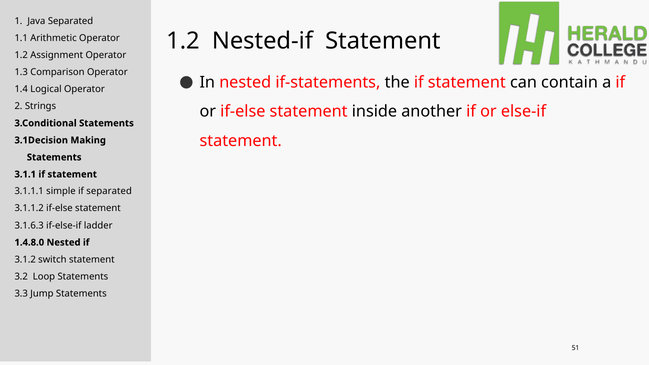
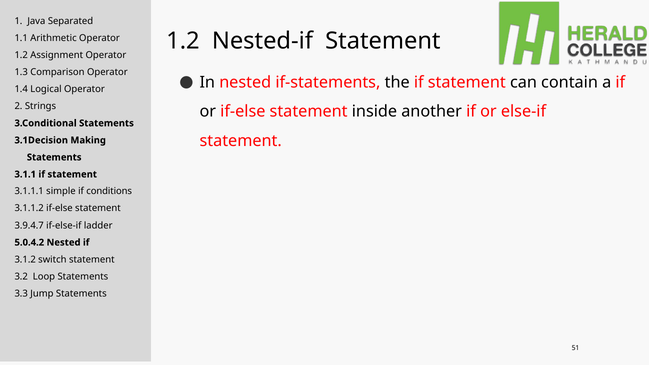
if separated: separated -> conditions
3.1.6.3: 3.1.6.3 -> 3.9.4.7
1.4.8.0: 1.4.8.0 -> 5.0.4.2
